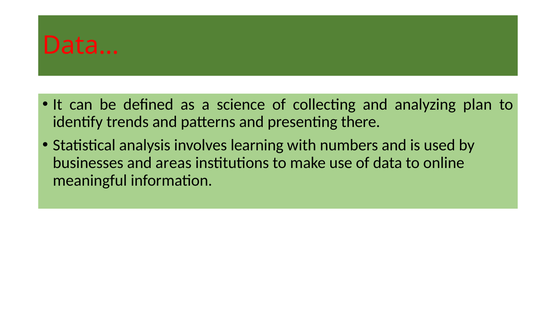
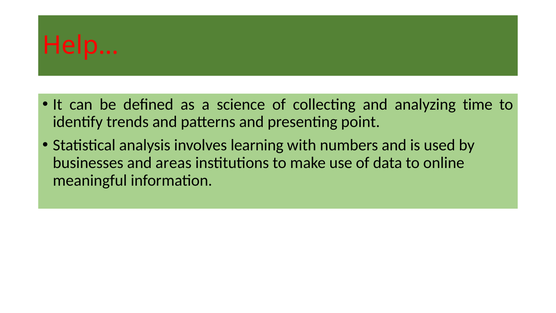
Data…: Data… -> Help…
plan: plan -> time
there: there -> point
